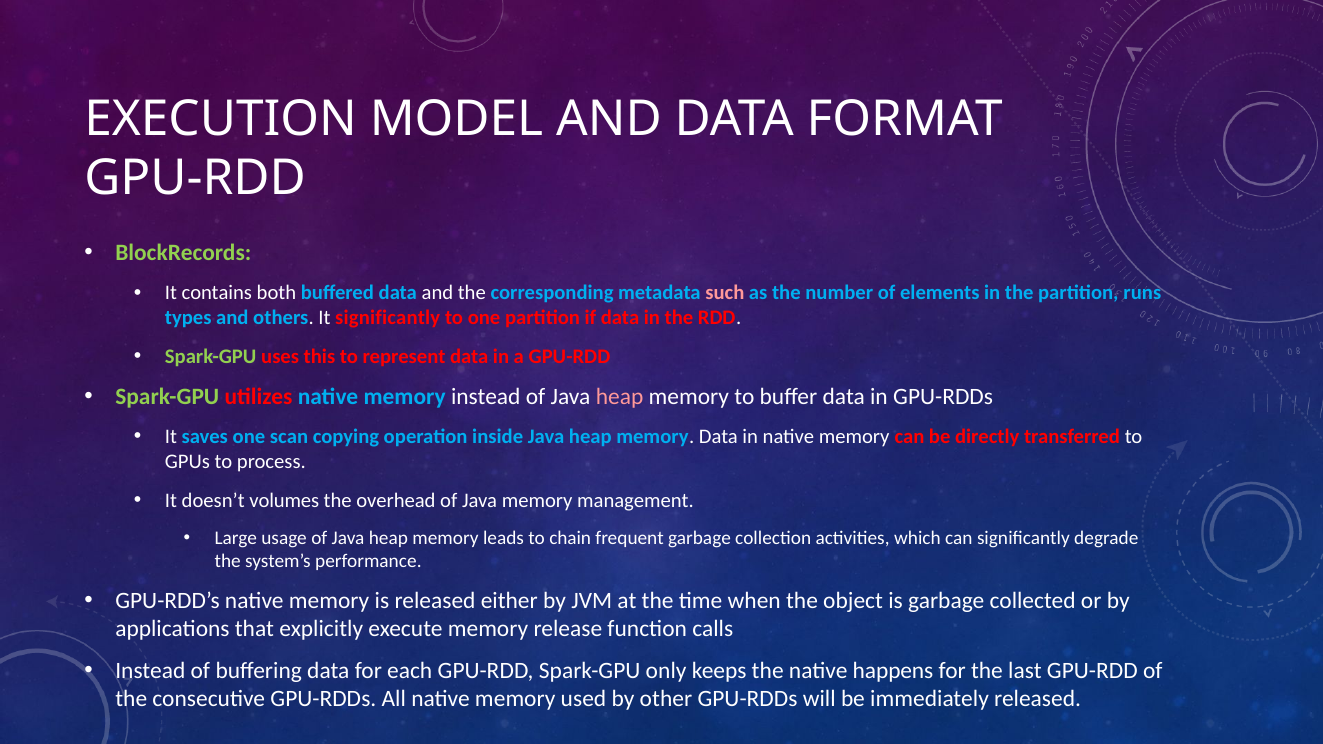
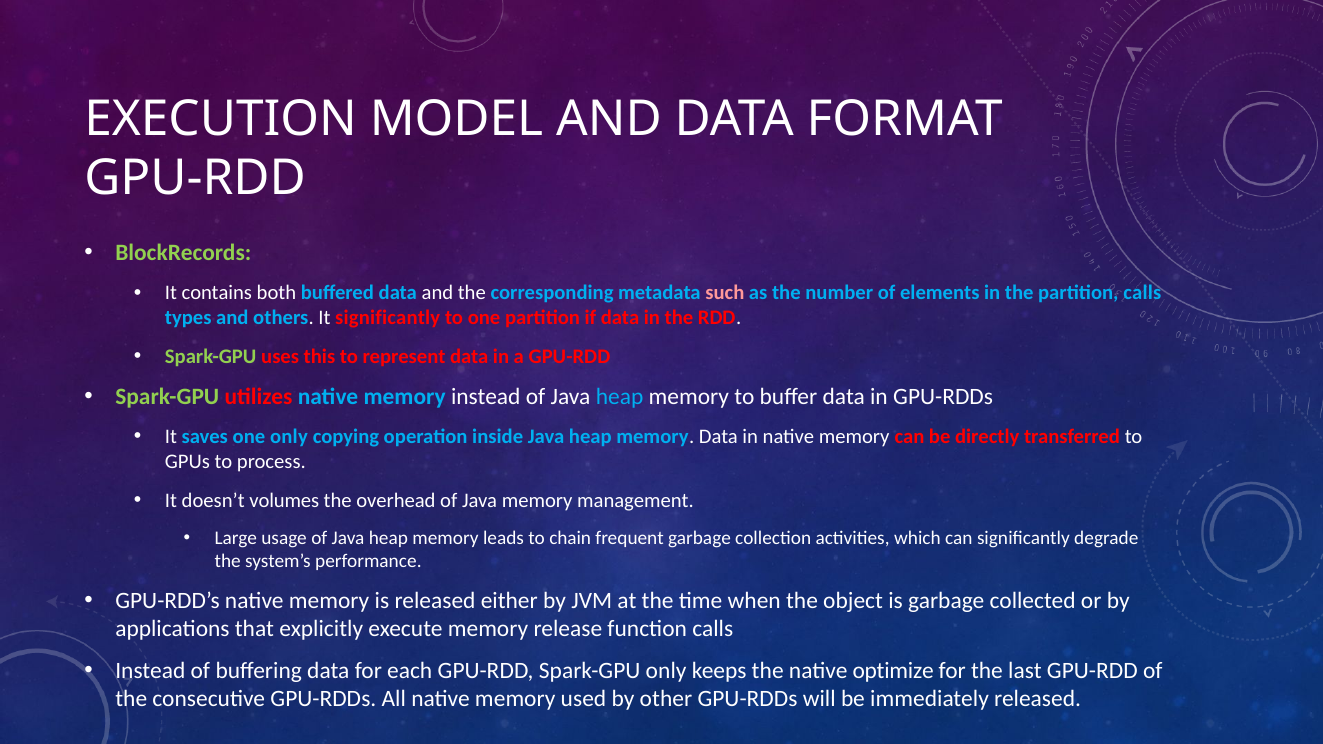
partition runs: runs -> calls
heap at (620, 397) colour: pink -> light blue
one scan: scan -> only
happens: happens -> optimize
